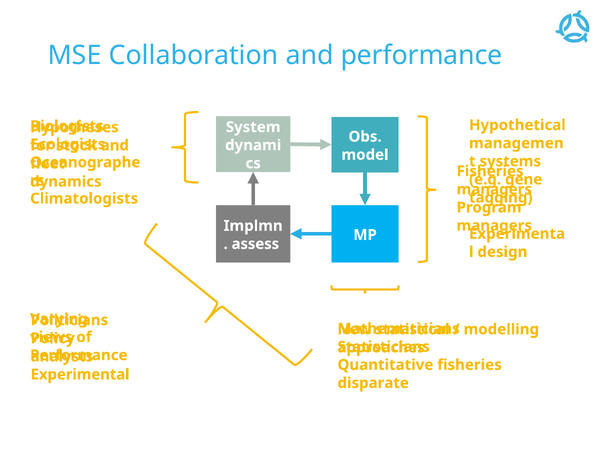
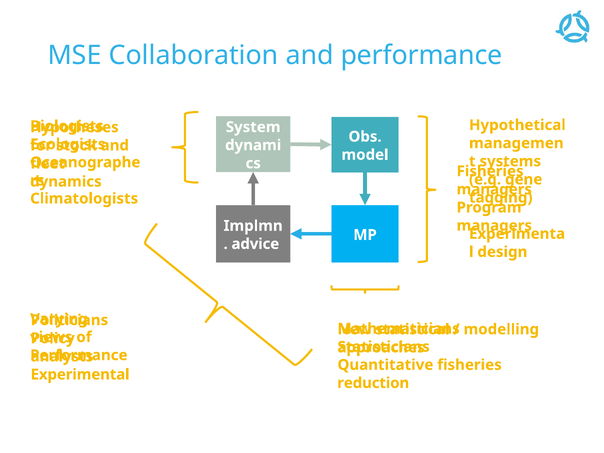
assess: assess -> advice
disparate: disparate -> reduction
